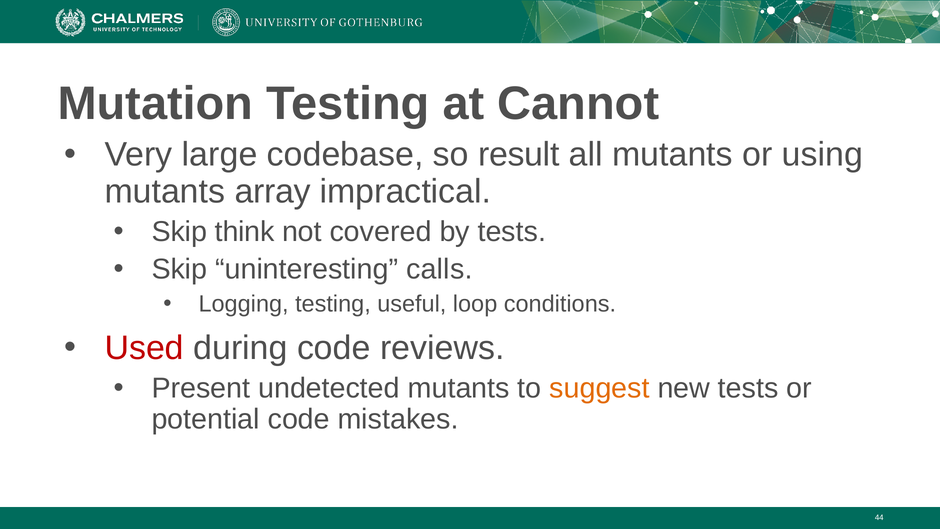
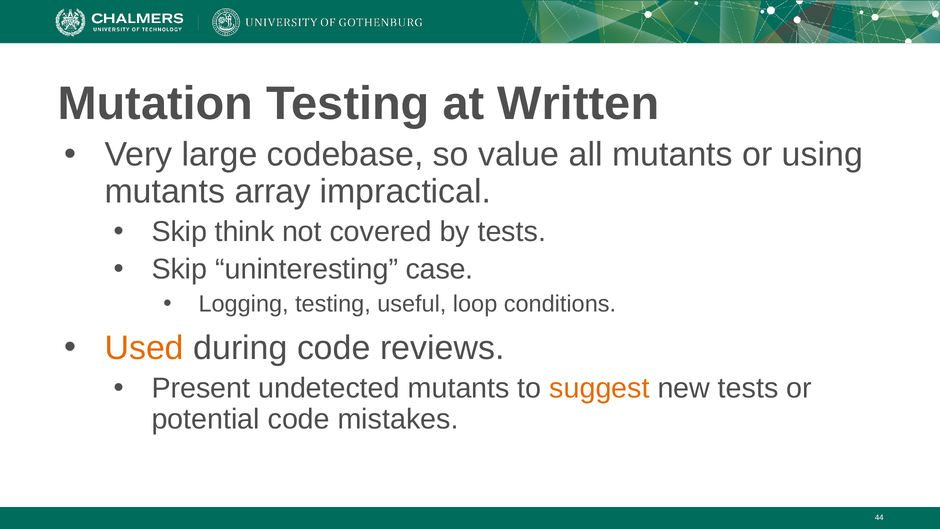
Cannot: Cannot -> Written
result: result -> value
calls: calls -> case
Used colour: red -> orange
